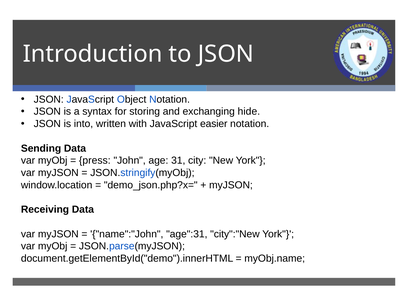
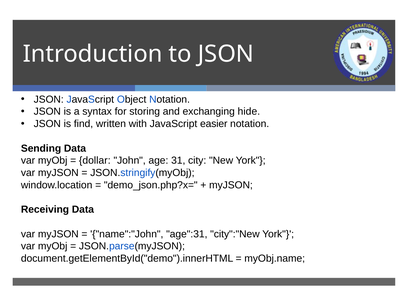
into: into -> find
press: press -> dollar
